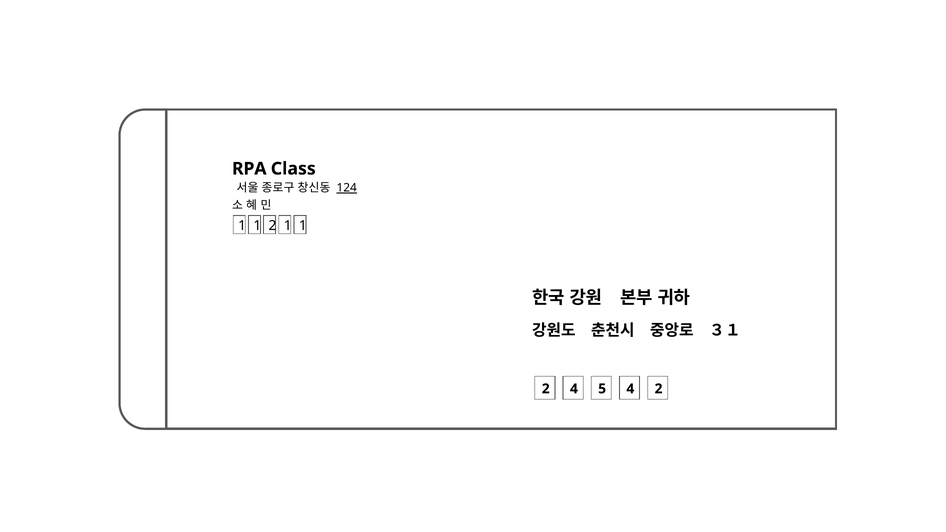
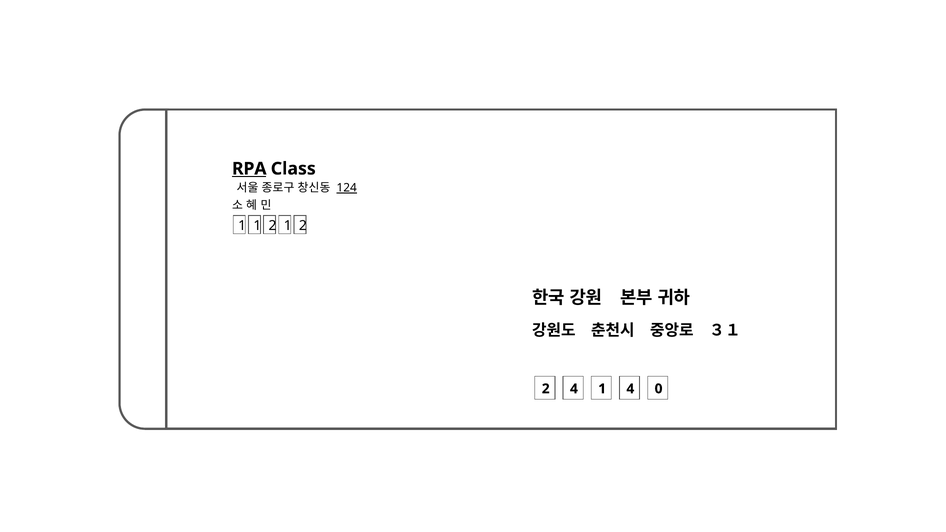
RPA underline: none -> present
2 1 1: 1 -> 2
4 5: 5 -> 1
4 2: 2 -> 0
